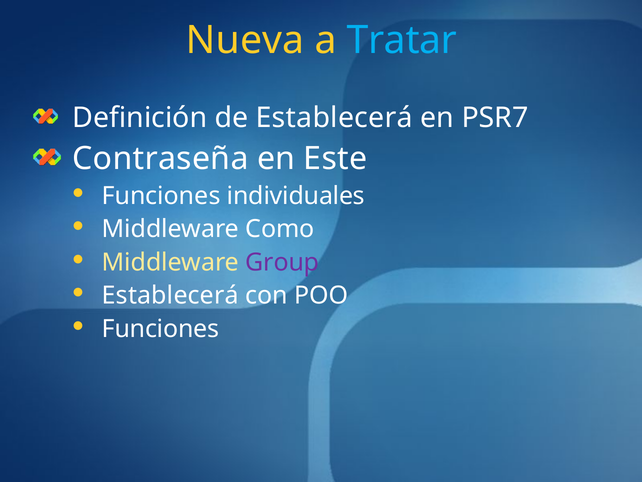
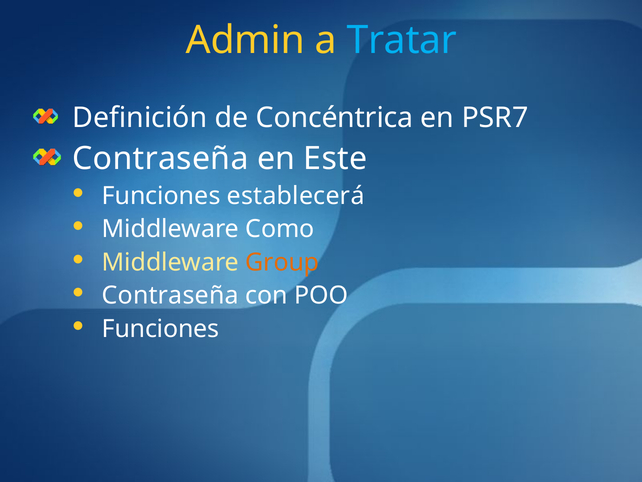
Nueva: Nueva -> Admin
de Establecerá: Establecerá -> Concéntrica
individuales: individuales -> establecerá
Group colour: purple -> orange
Establecerá at (170, 295): Establecerá -> Contraseña
